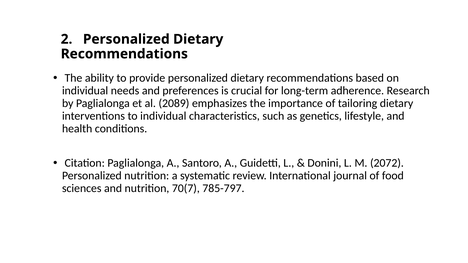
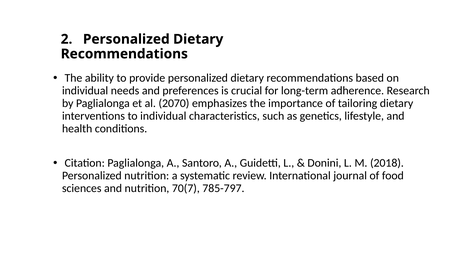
2089: 2089 -> 2070
2072: 2072 -> 2018
